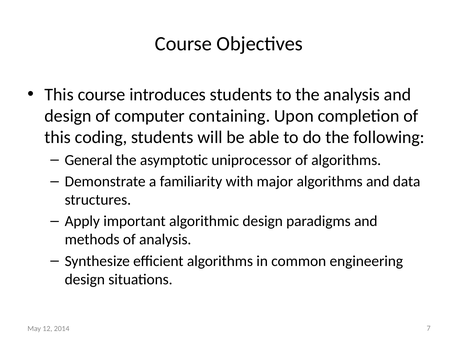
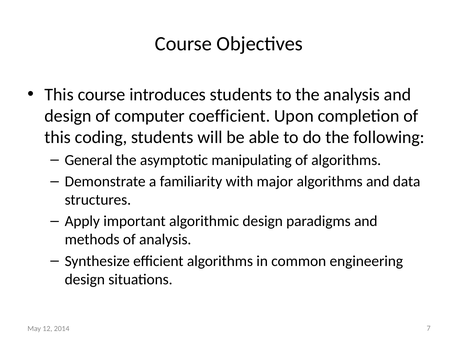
containing: containing -> coefficient
uniprocessor: uniprocessor -> manipulating
